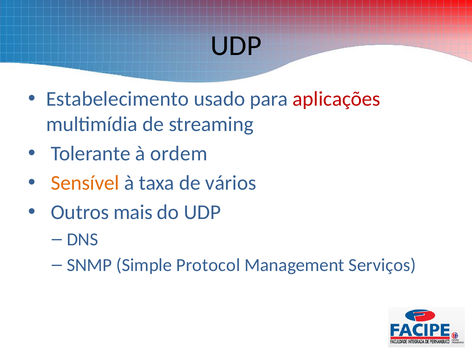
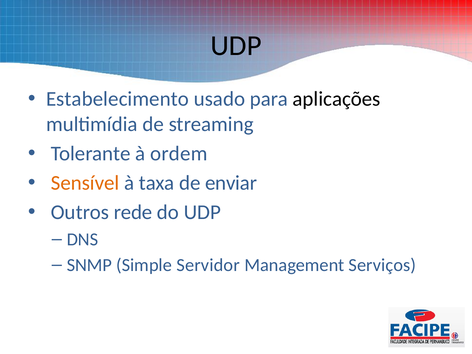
aplicações colour: red -> black
vários: vários -> enviar
mais: mais -> rede
Protocol: Protocol -> Servidor
